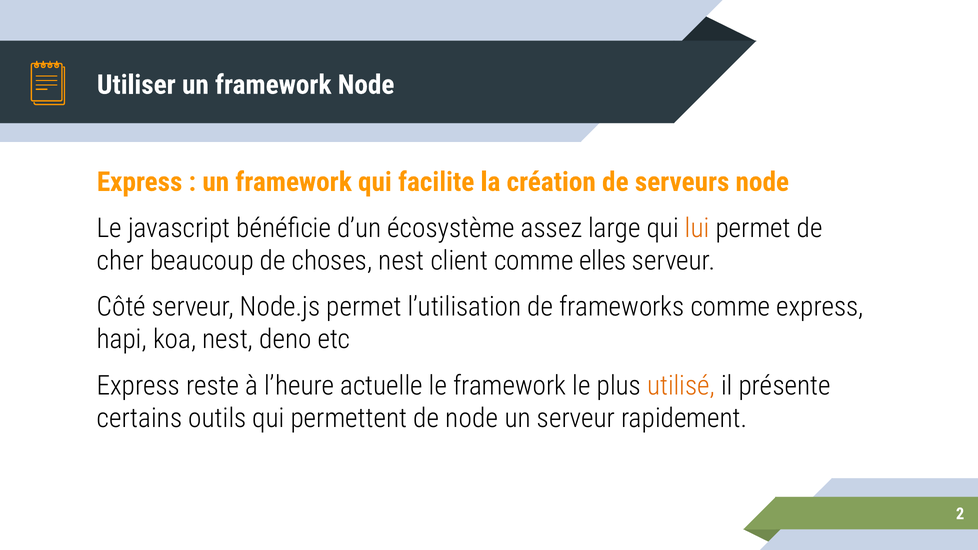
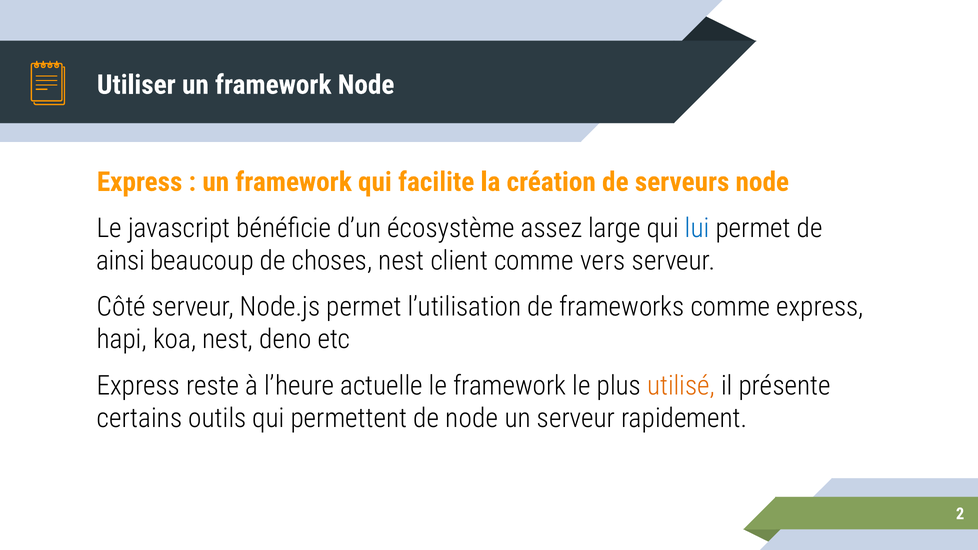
lui colour: orange -> blue
cher: cher -> ainsi
elles: elles -> vers
